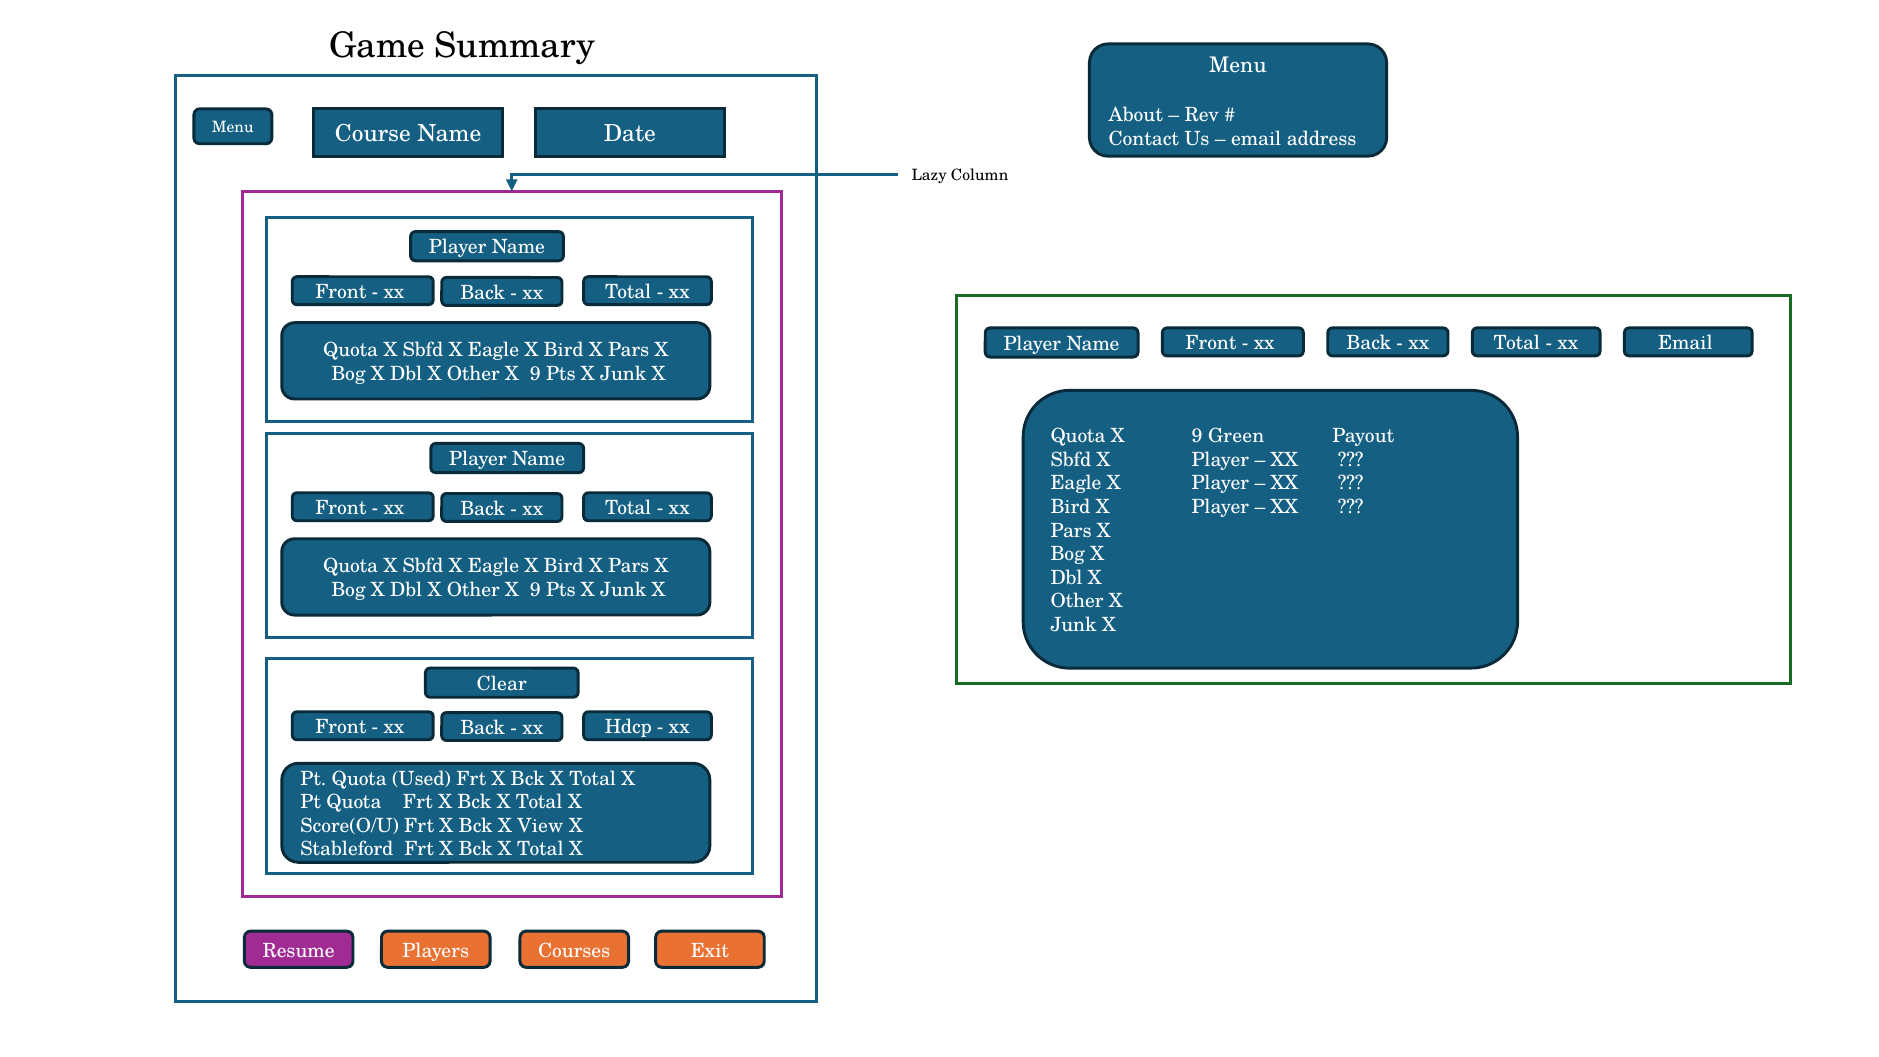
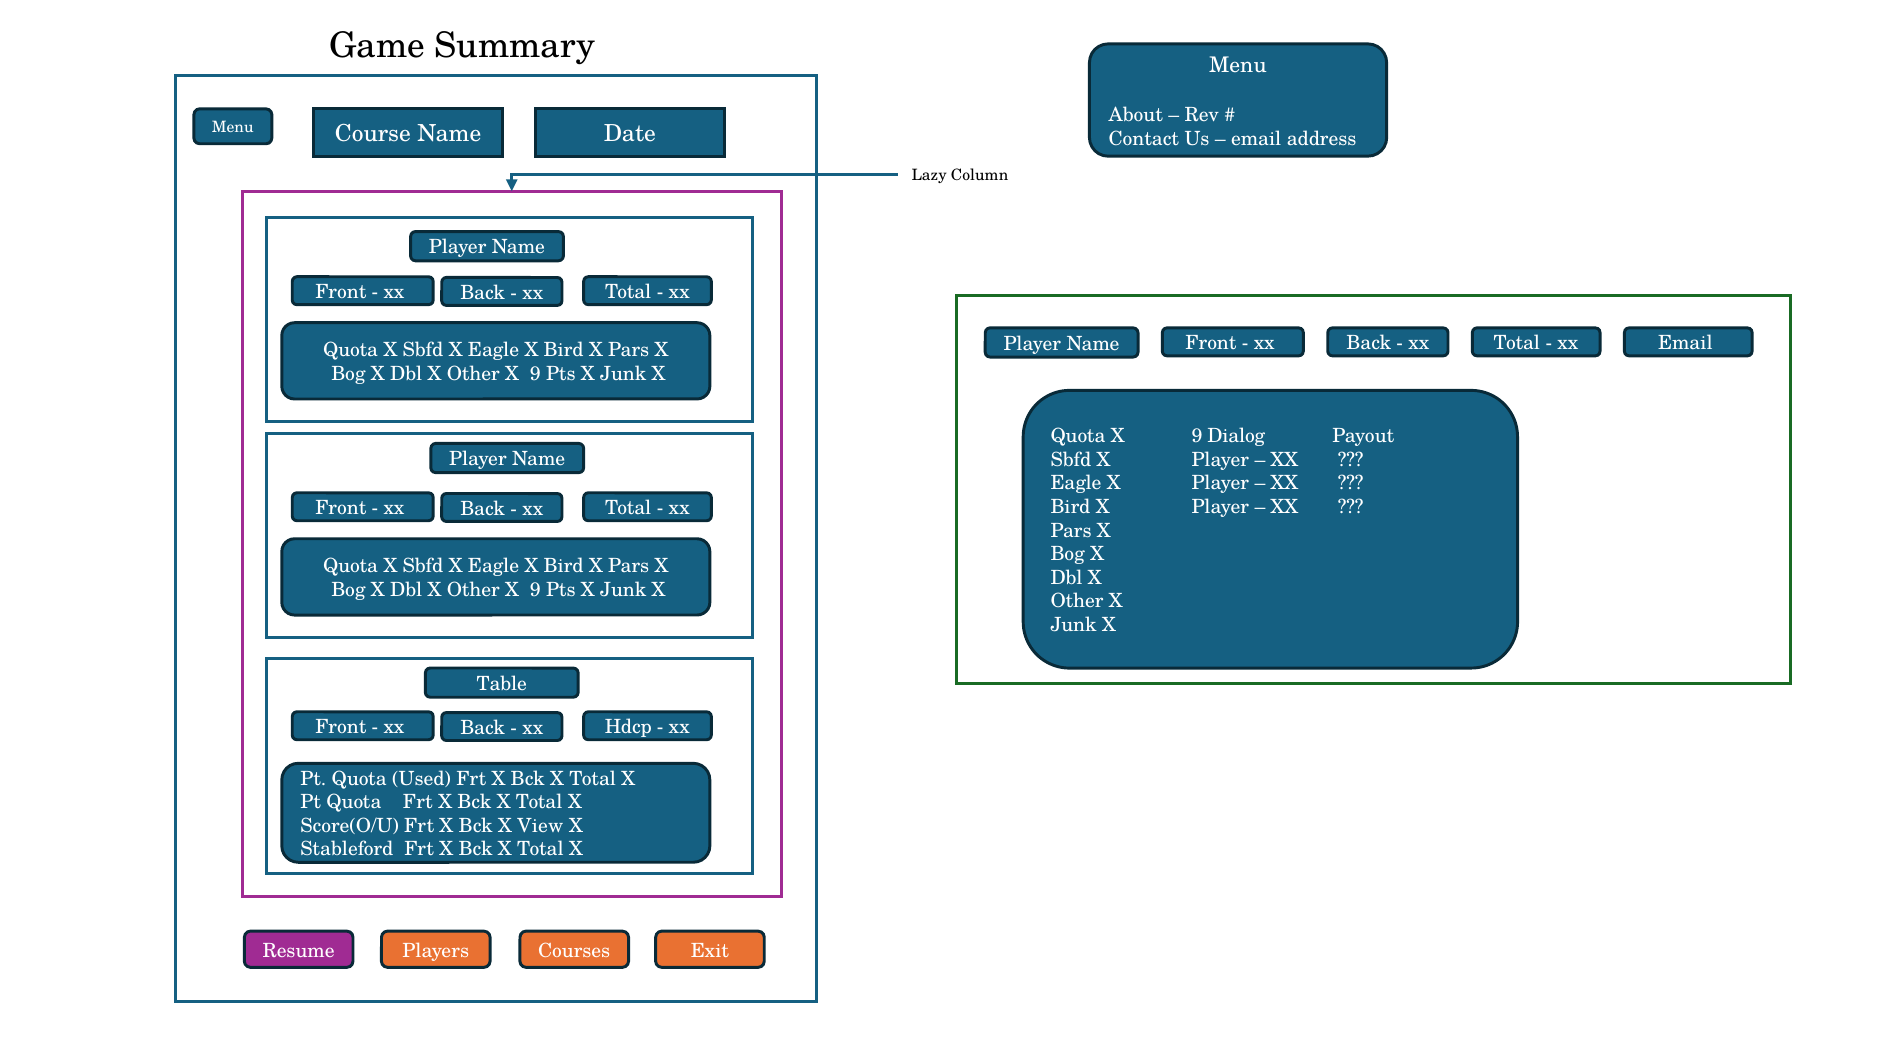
Green: Green -> Dialog
Clear: Clear -> Table
